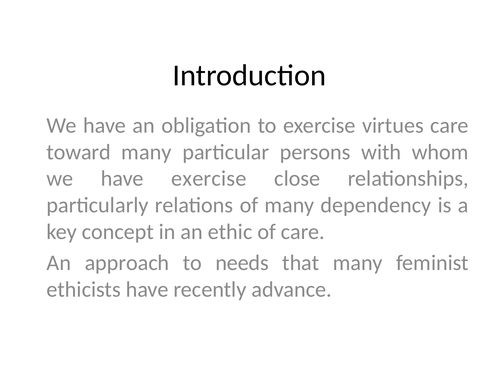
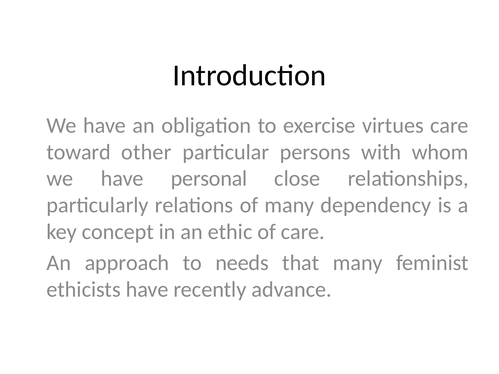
toward many: many -> other
have exercise: exercise -> personal
